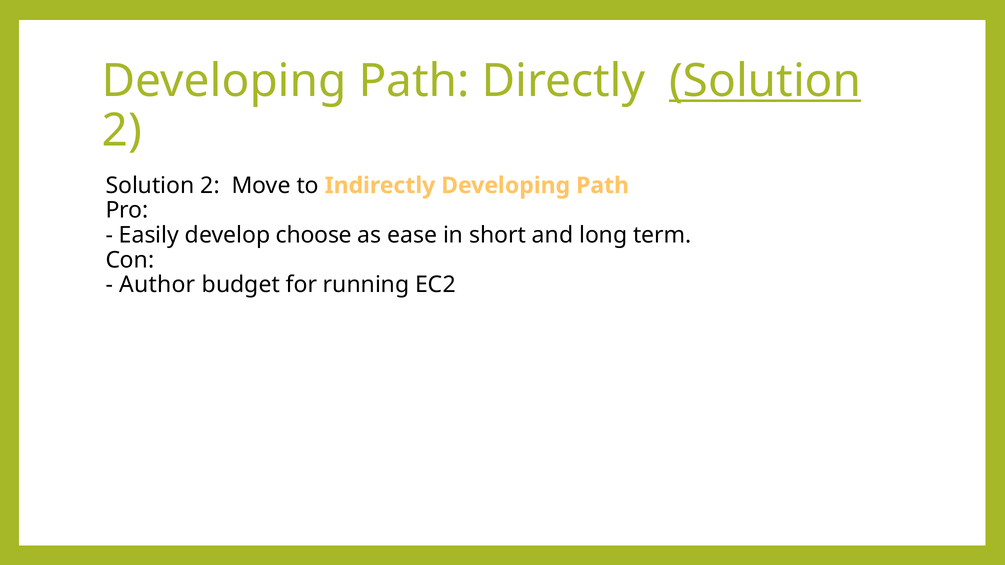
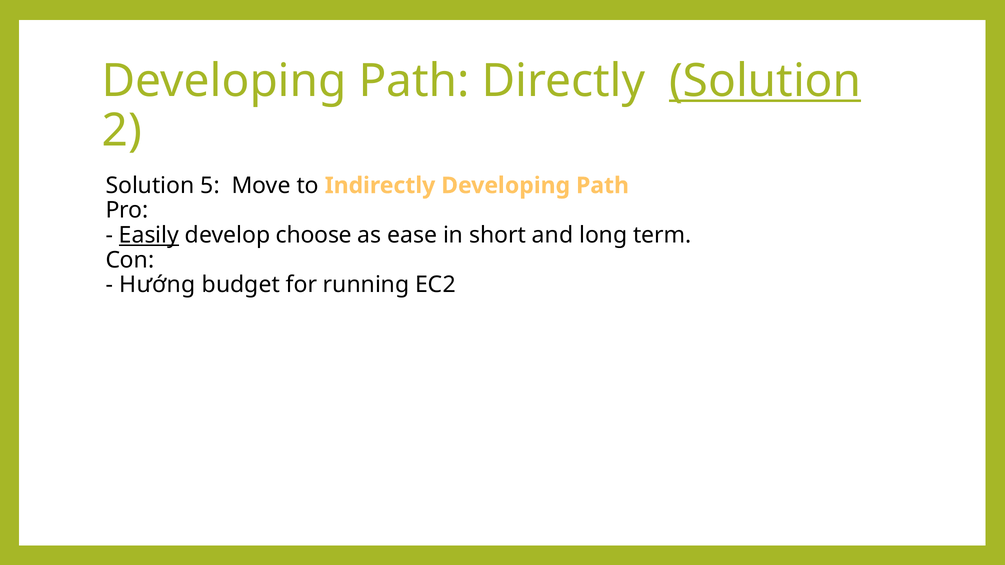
2 at (210, 186): 2 -> 5
Easily underline: none -> present
Author: Author -> Hướng
